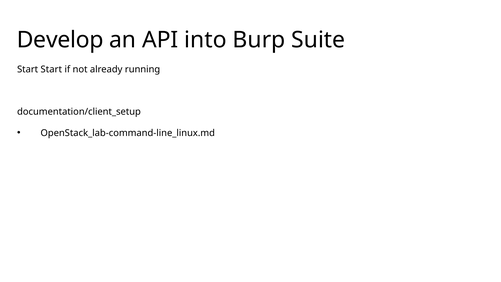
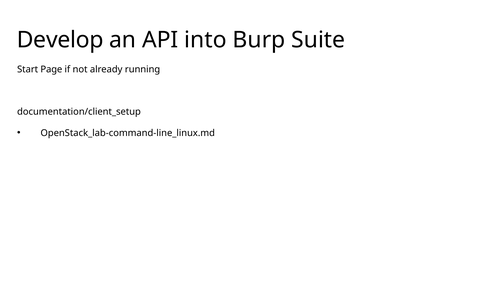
Start Start: Start -> Page
